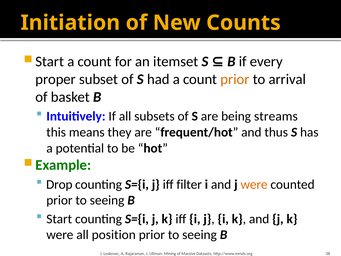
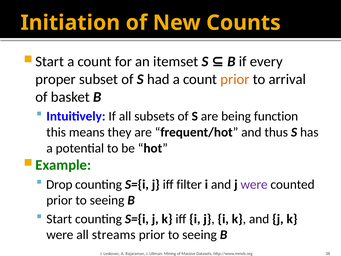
streams: streams -> function
were at (254, 184) colour: orange -> purple
position: position -> streams
